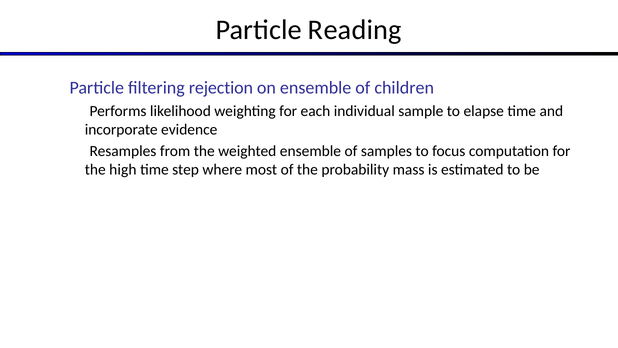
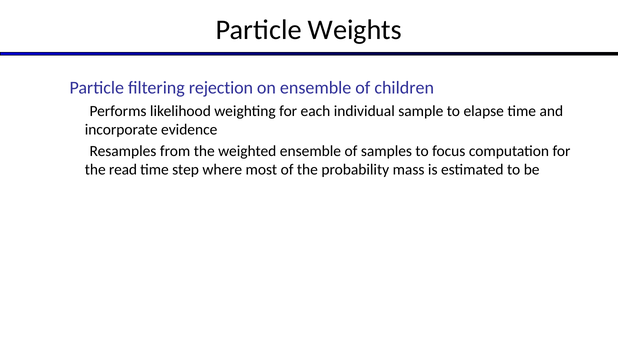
Reading: Reading -> Weights
high: high -> read
